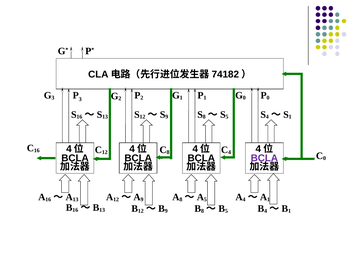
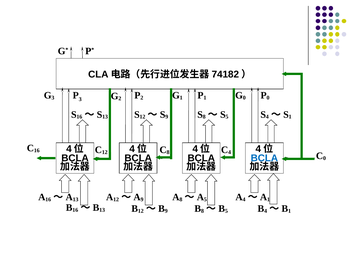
BCLA at (264, 158) colour: purple -> blue
